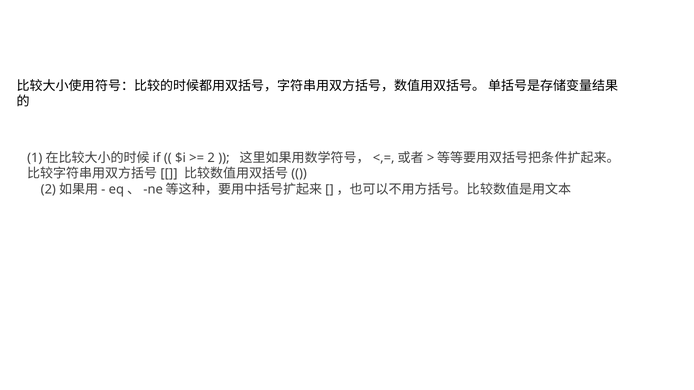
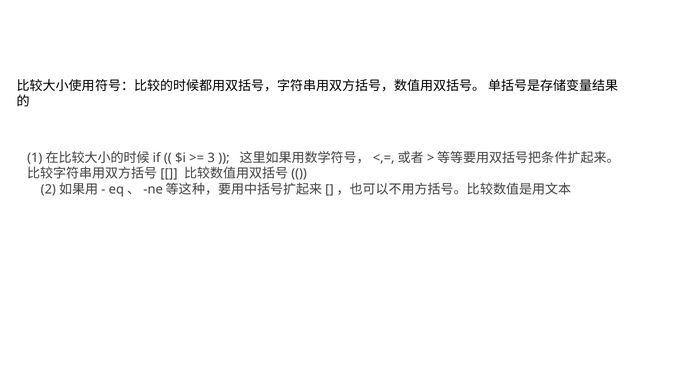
2: 2 -> 3
